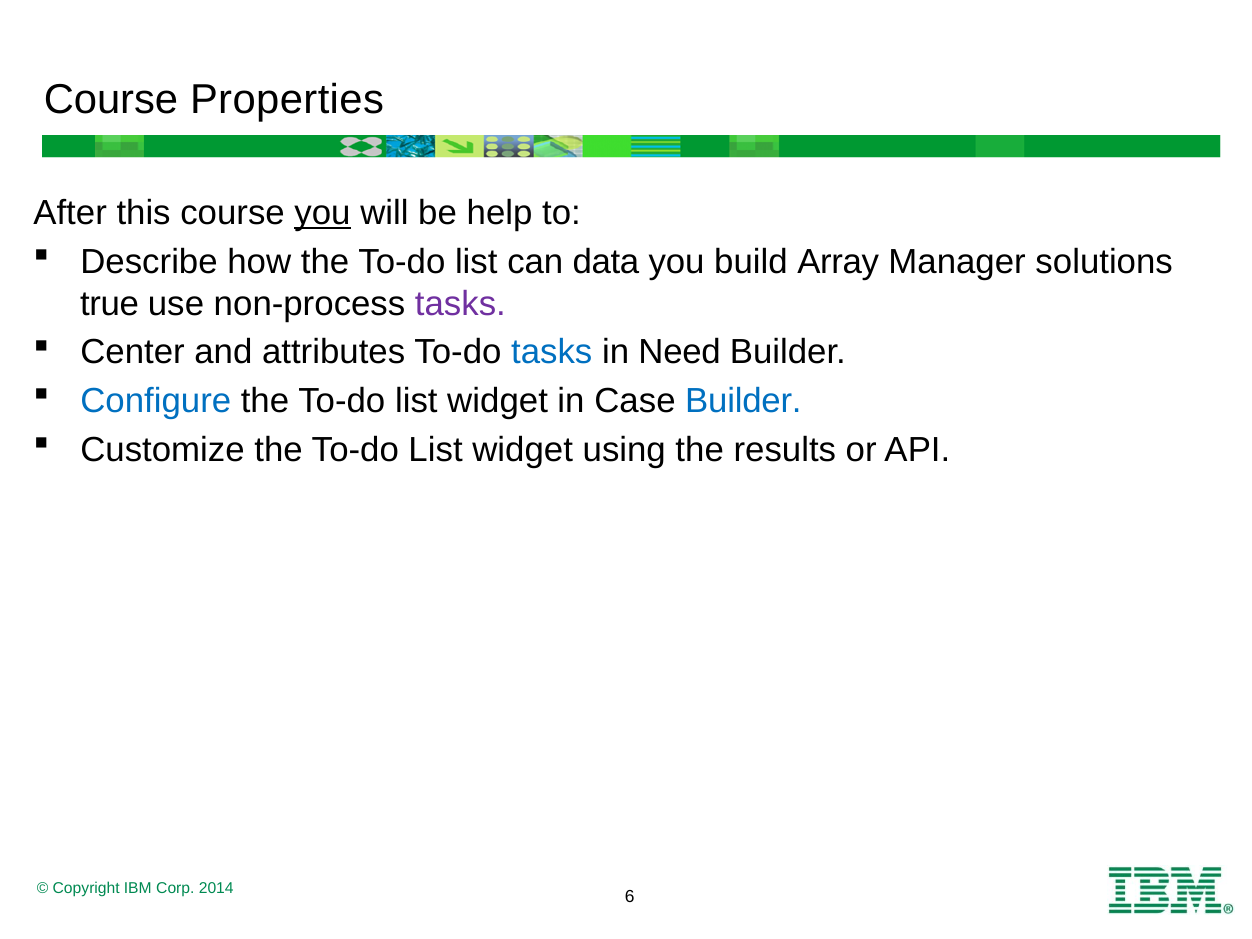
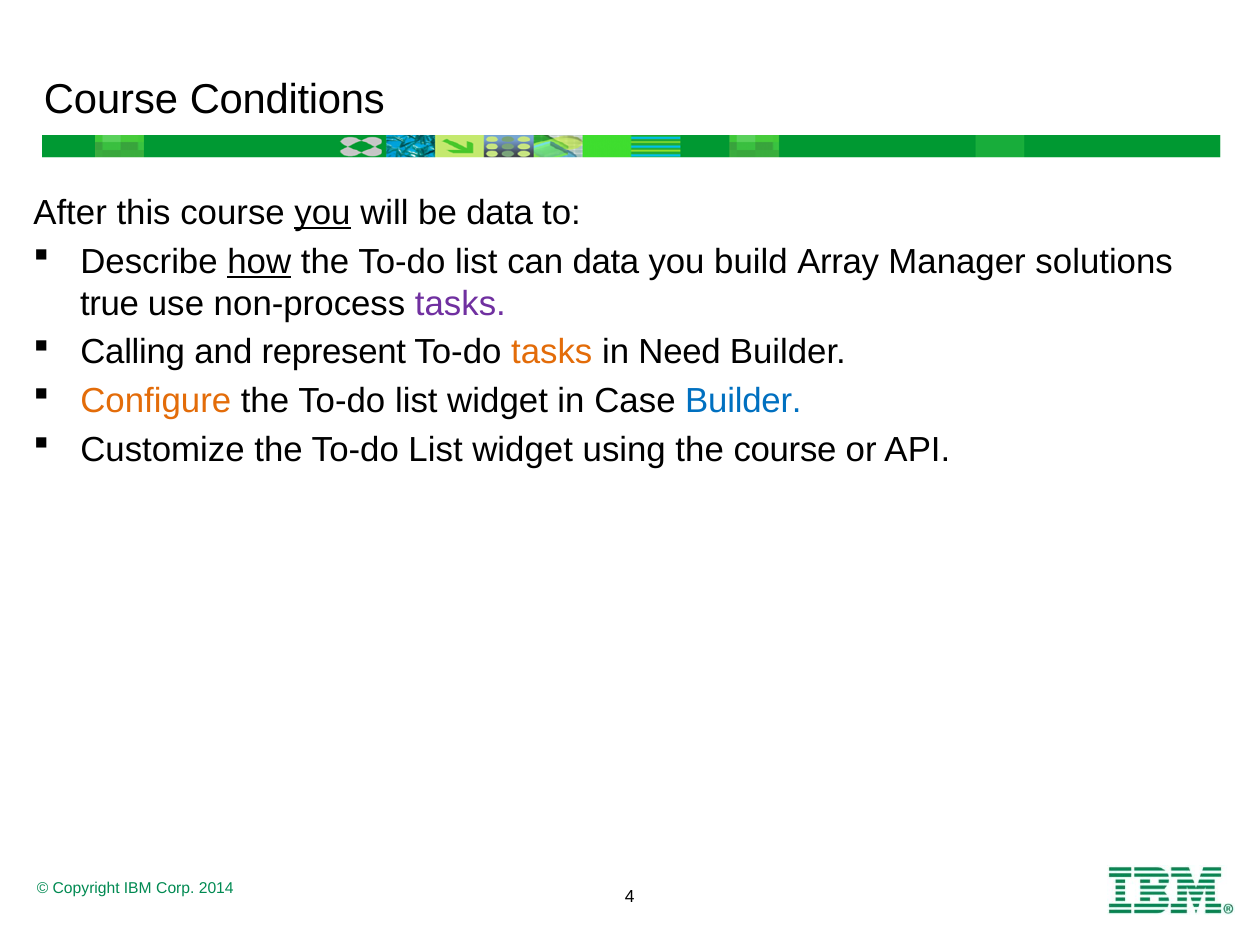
Properties: Properties -> Conditions
be help: help -> data
how underline: none -> present
Center: Center -> Calling
attributes: attributes -> represent
tasks at (552, 352) colour: blue -> orange
Configure colour: blue -> orange
the results: results -> course
6: 6 -> 4
